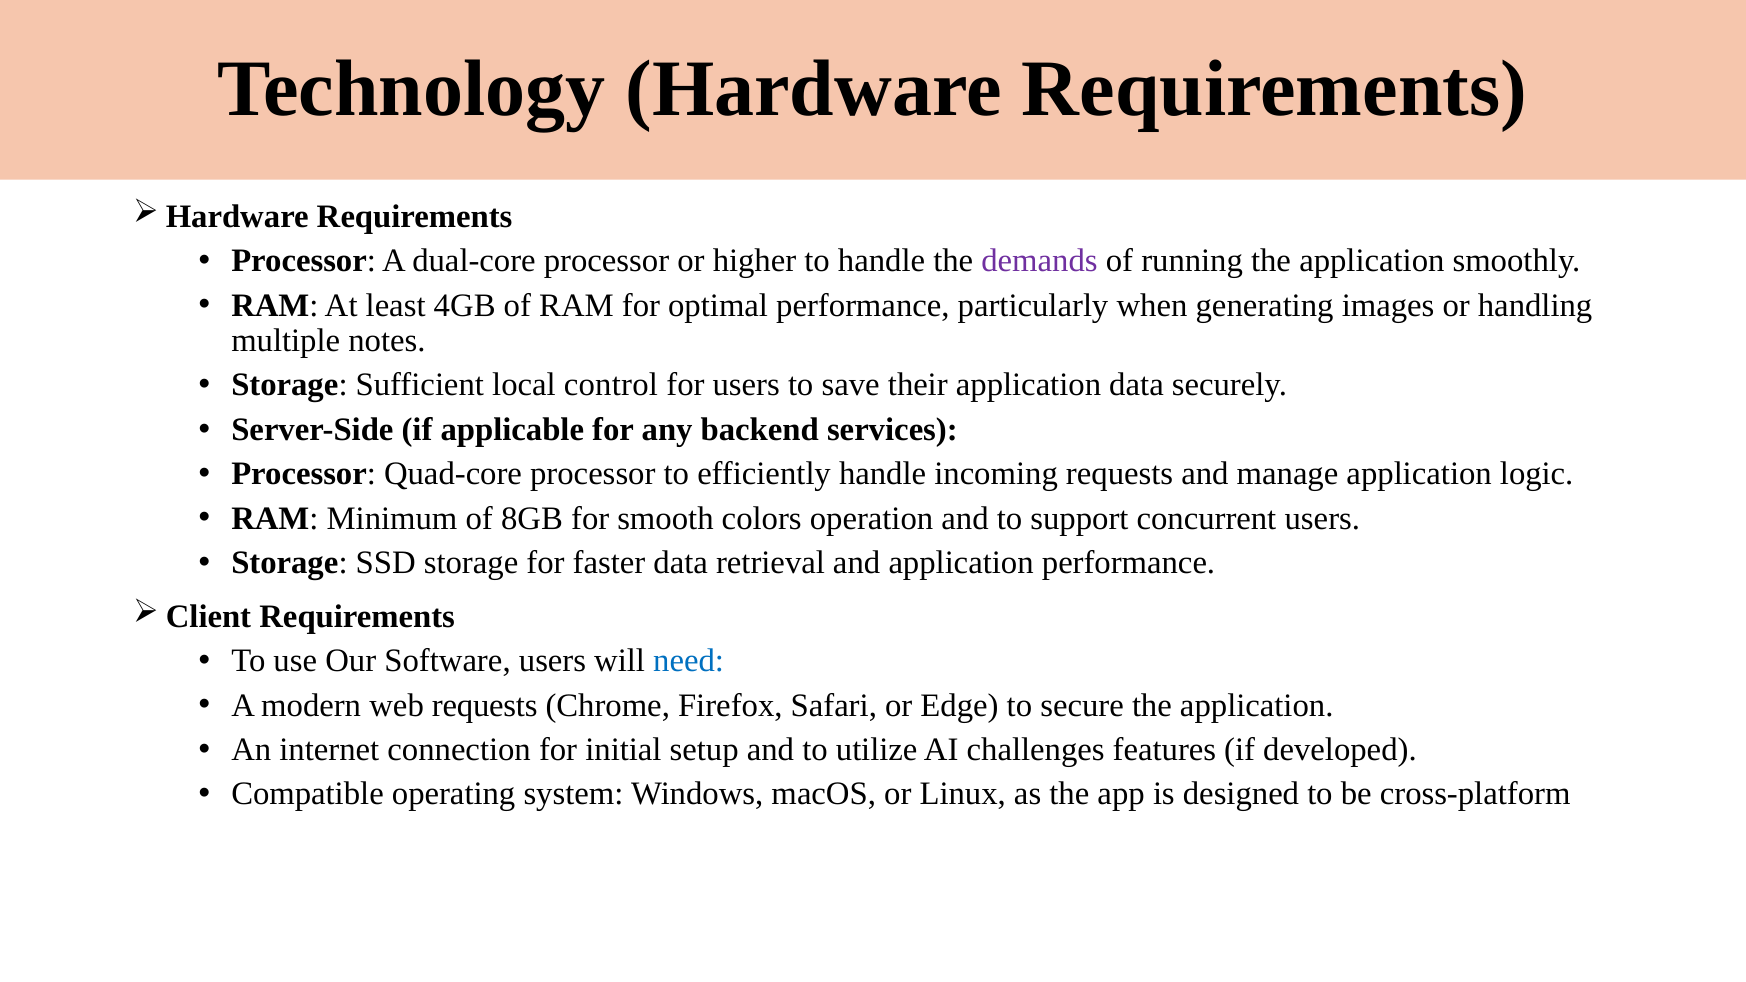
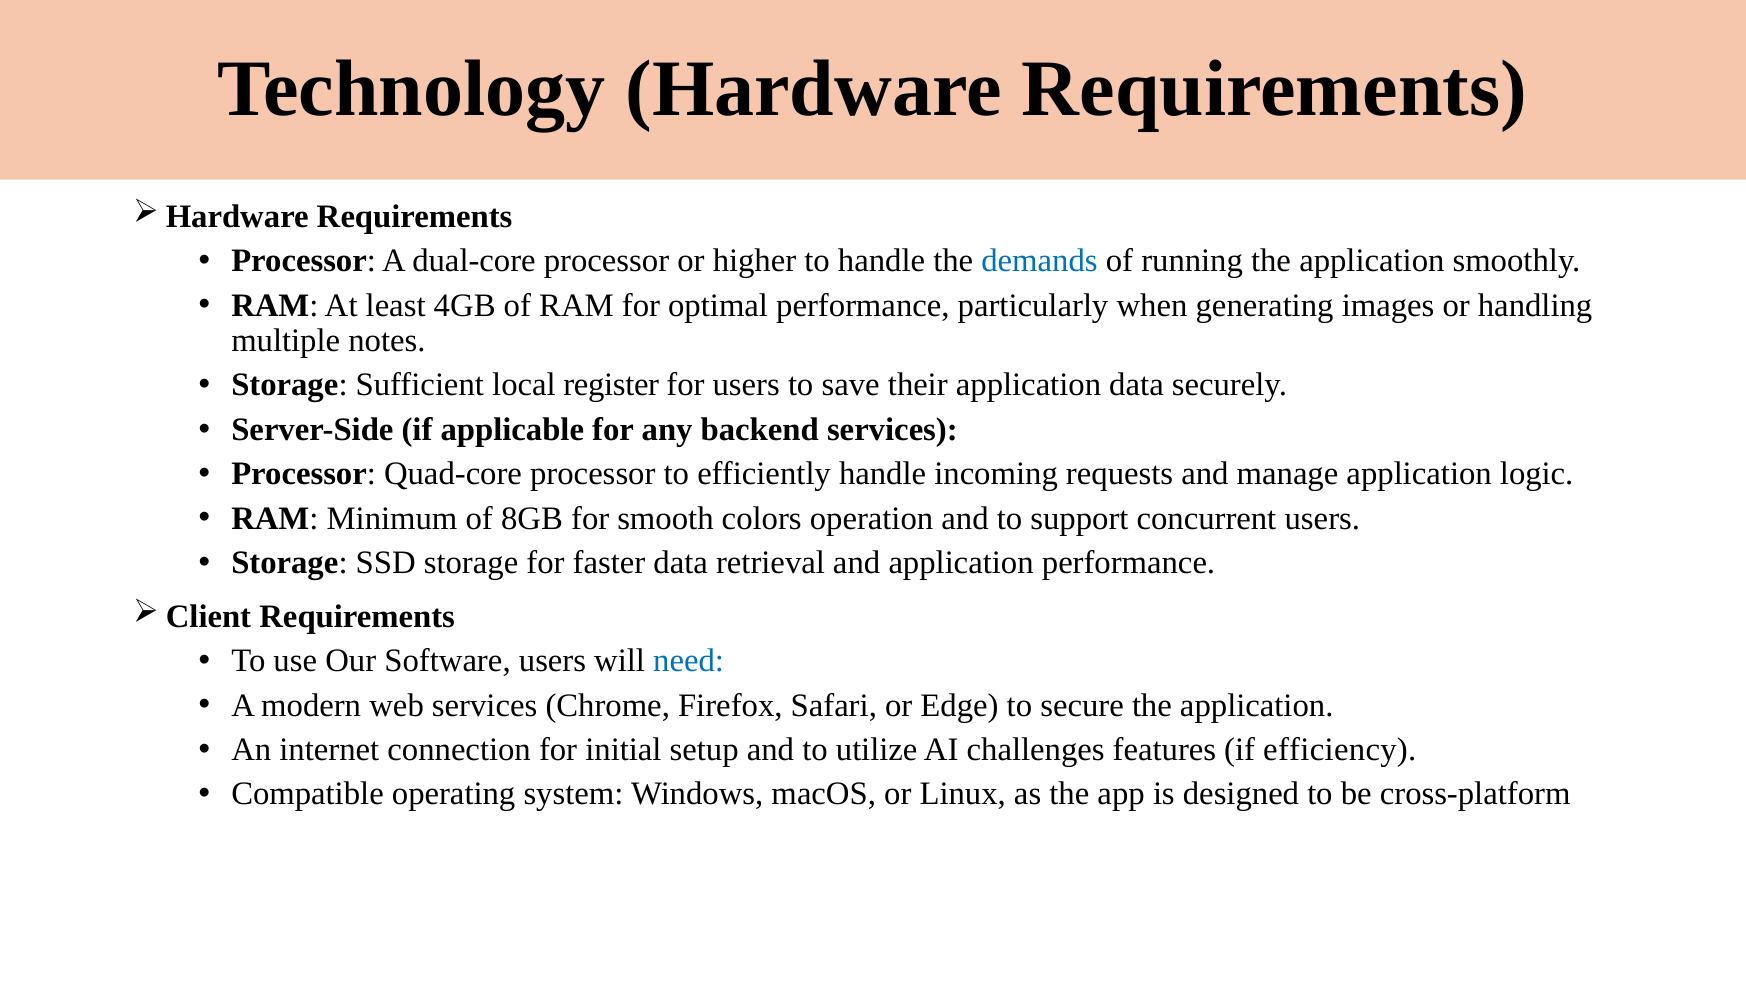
demands colour: purple -> blue
control: control -> register
web requests: requests -> services
developed: developed -> efficiency
